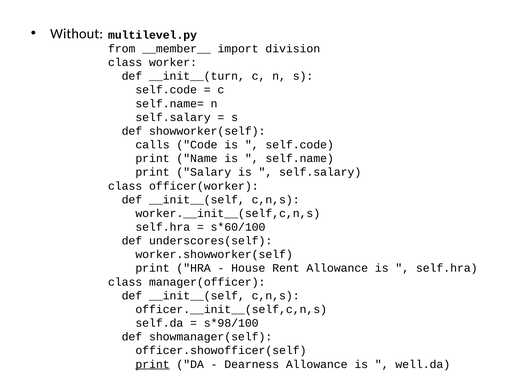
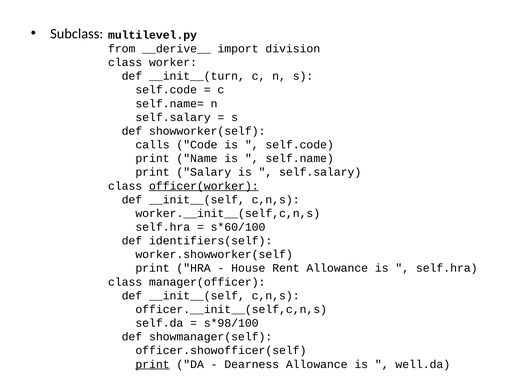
Without: Without -> Subclass
__member__: __member__ -> __derive__
officer(worker underline: none -> present
underscores(self: underscores(self -> identifiers(self
